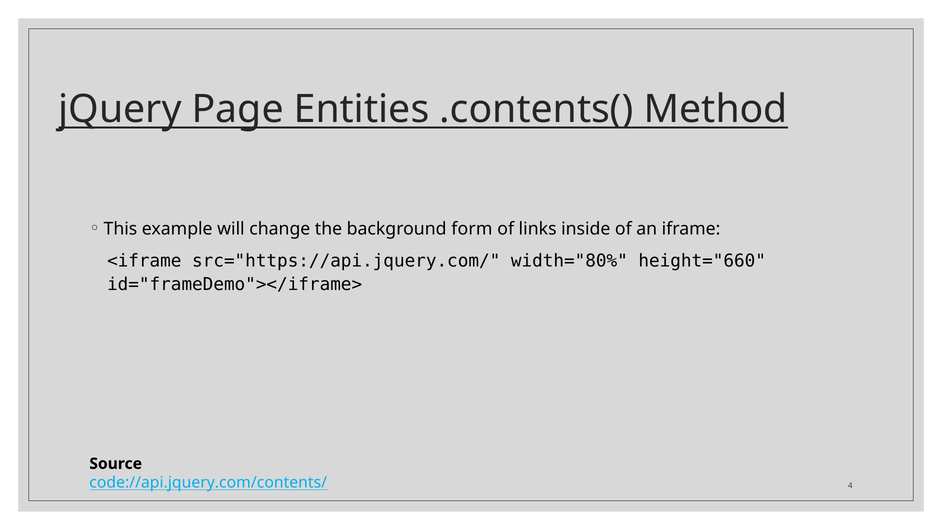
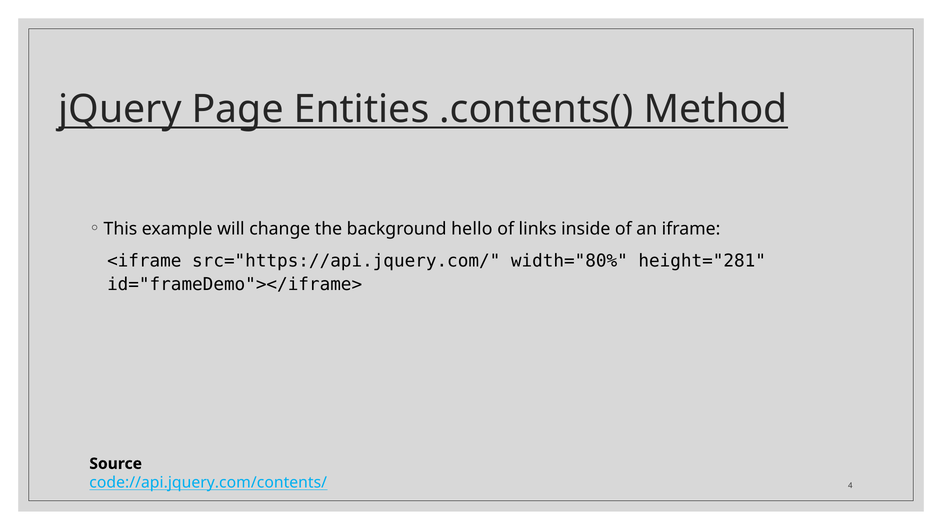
form: form -> hello
height="660: height="660 -> height="281
